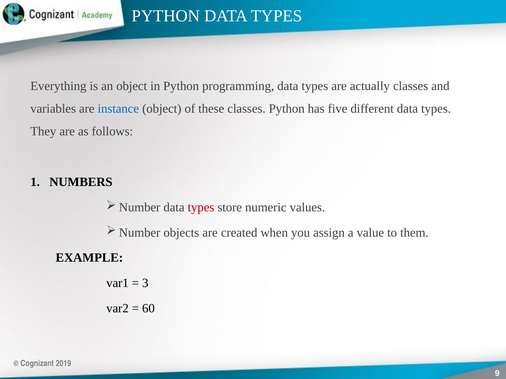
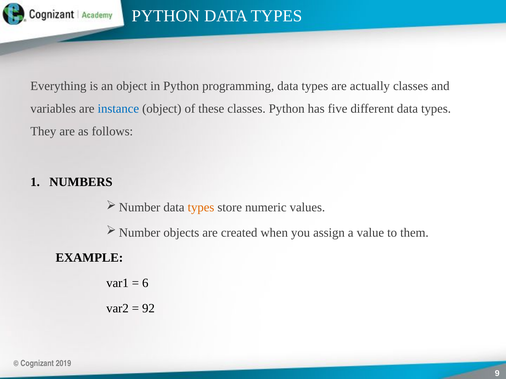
types at (201, 208) colour: red -> orange
3: 3 -> 6
60: 60 -> 92
